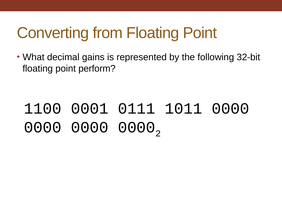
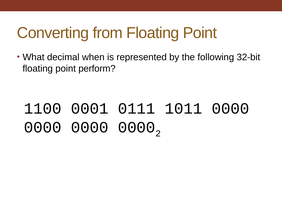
gains: gains -> when
